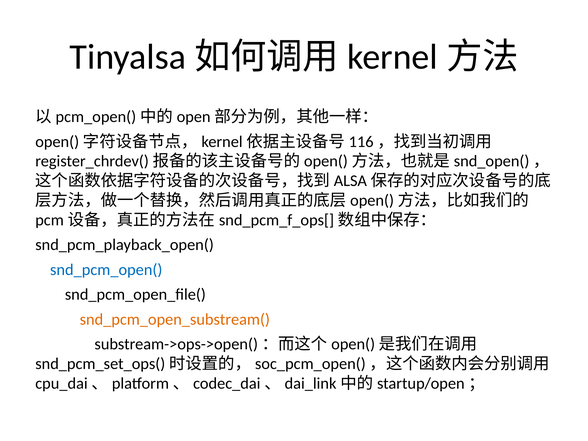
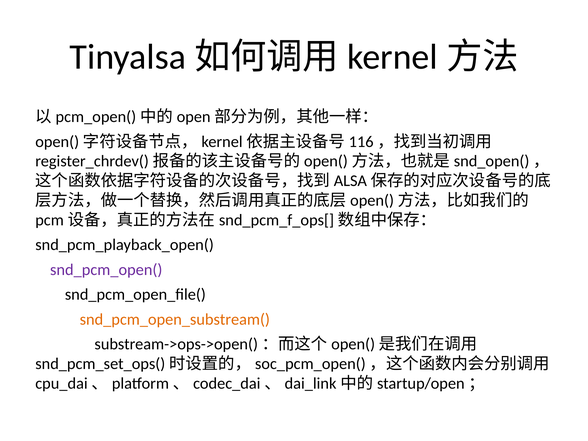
snd_pcm_open( colour: blue -> purple
